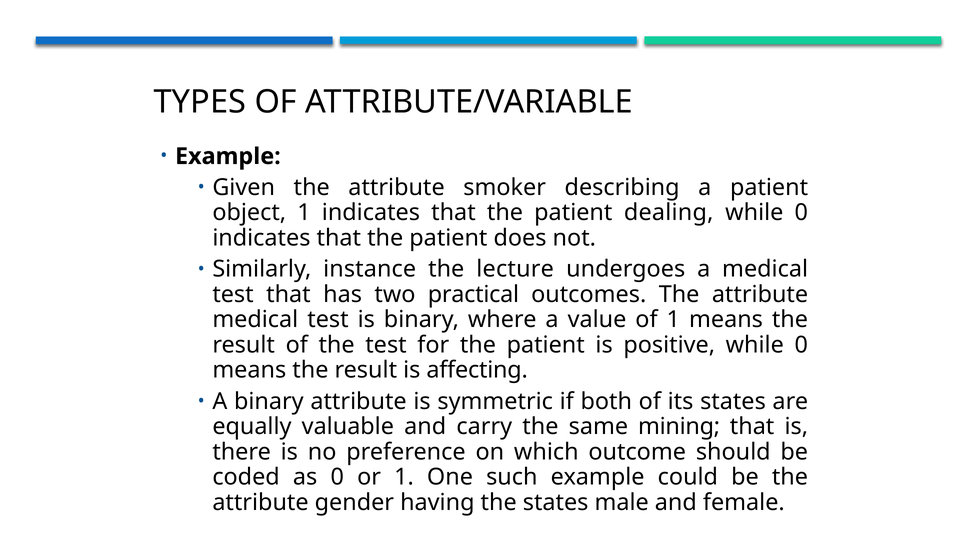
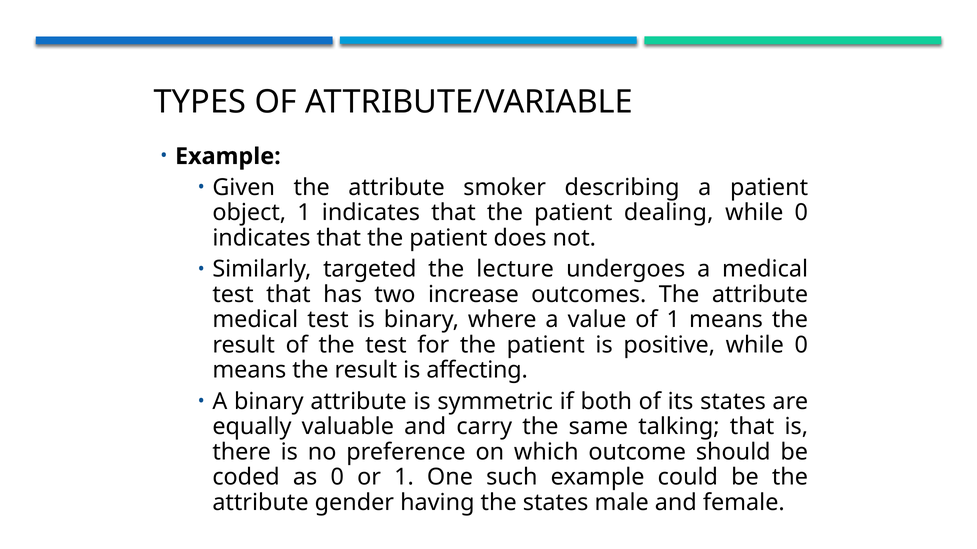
instance: instance -> targeted
practical: practical -> increase
mining: mining -> talking
